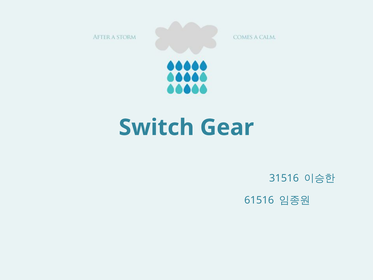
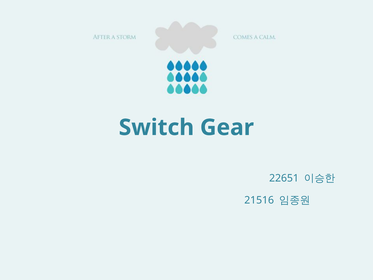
31516: 31516 -> 22651
61516: 61516 -> 21516
